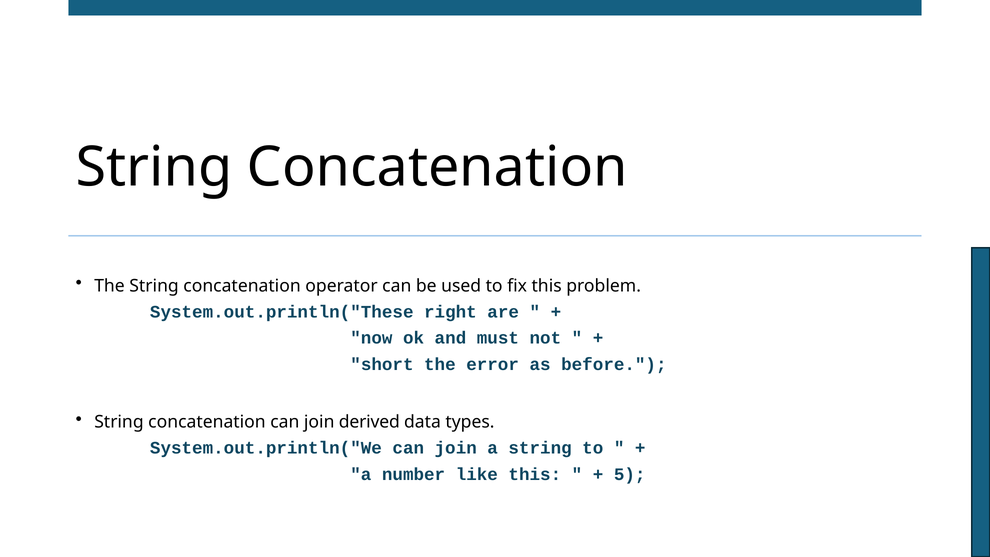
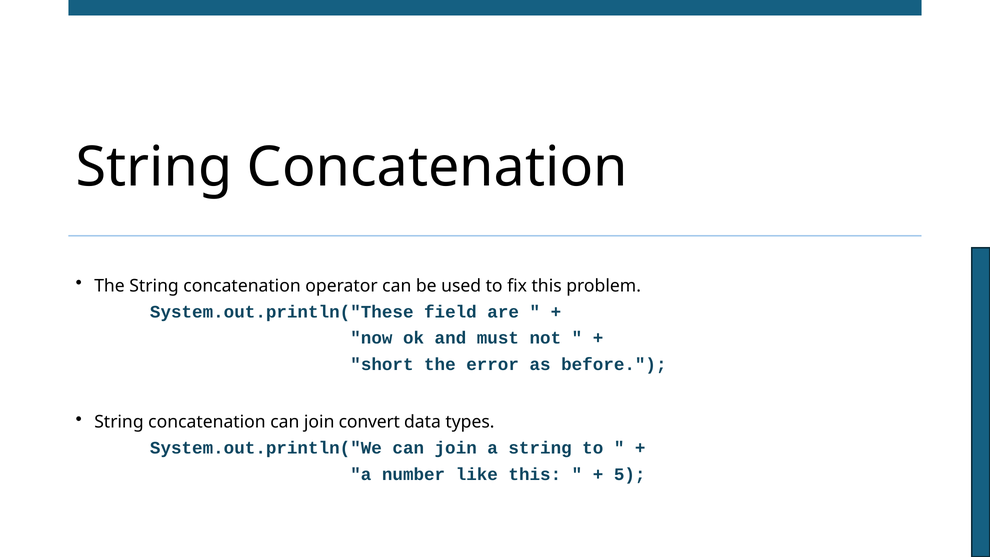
right: right -> field
derived: derived -> convert
